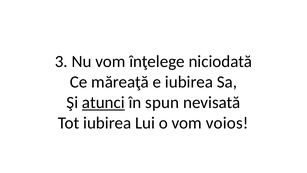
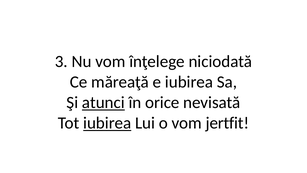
spun: spun -> orice
iubirea at (107, 123) underline: none -> present
voios: voios -> jertfit
